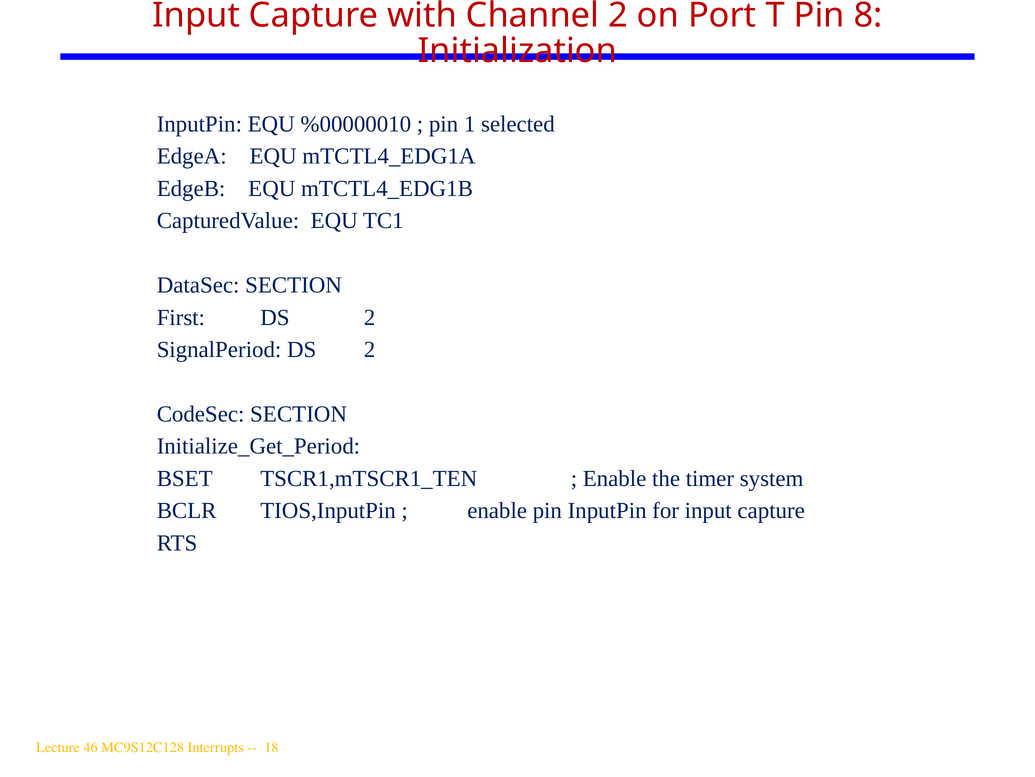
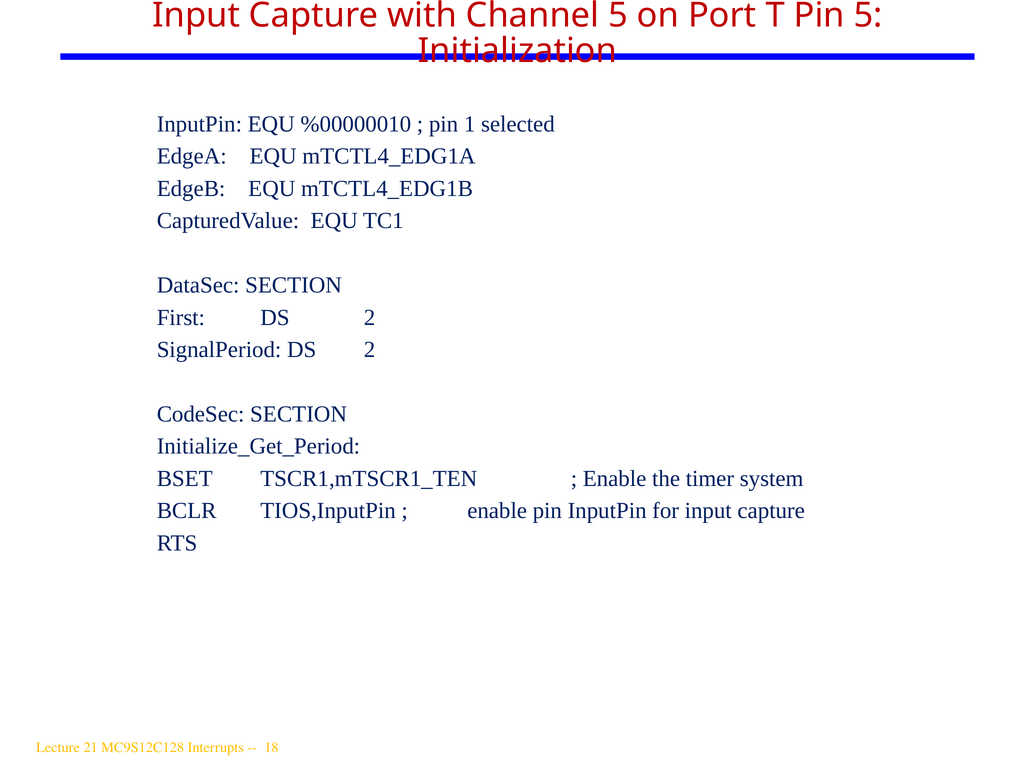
Channel 2: 2 -> 5
Pin 8: 8 -> 5
46: 46 -> 21
